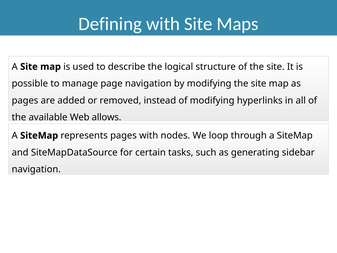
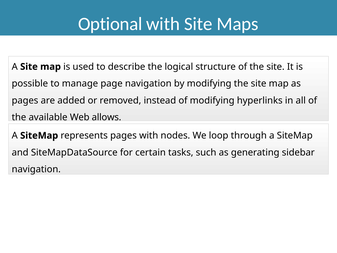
Defining: Defining -> Optional
